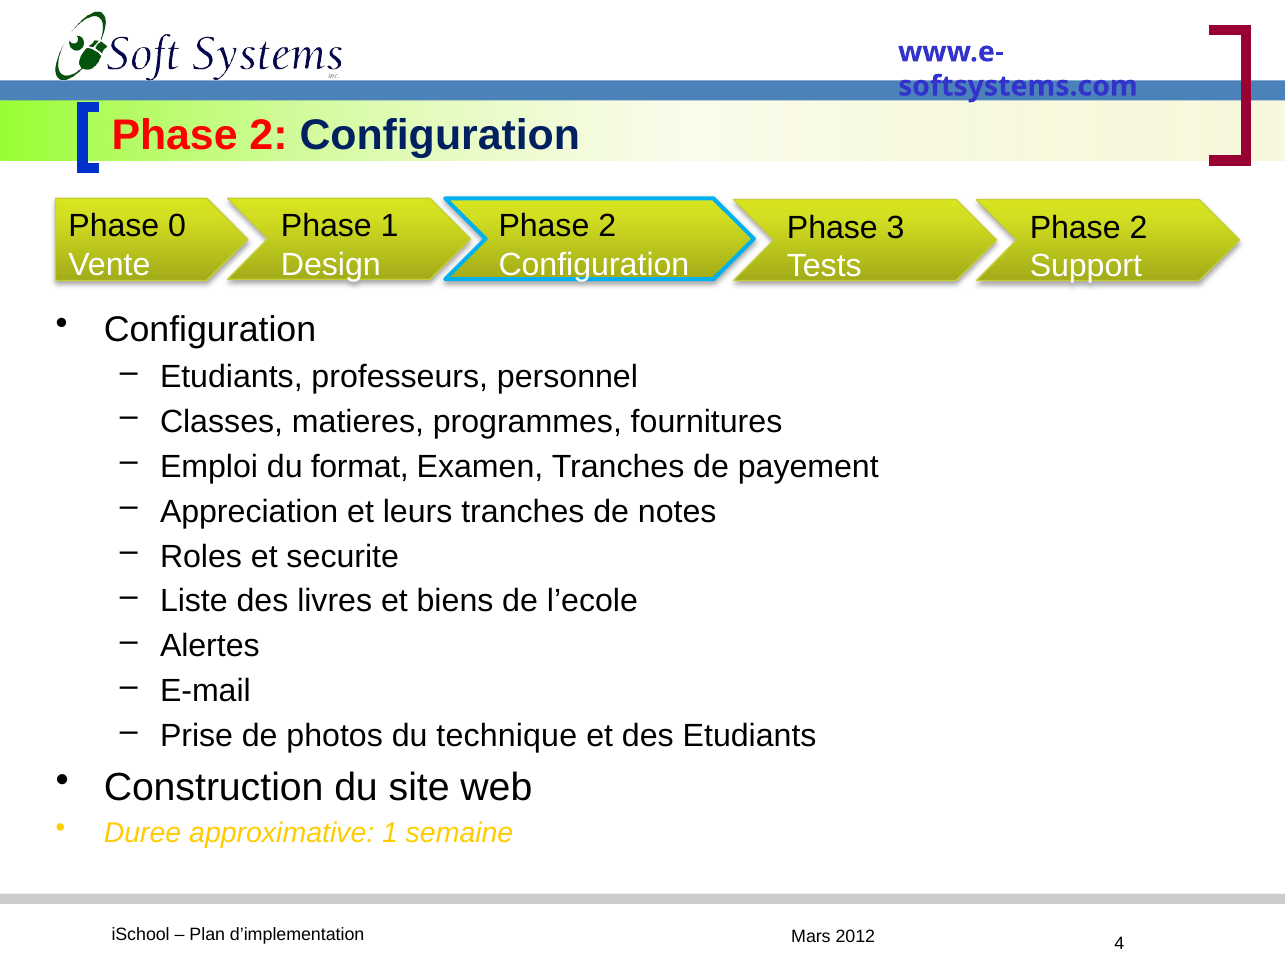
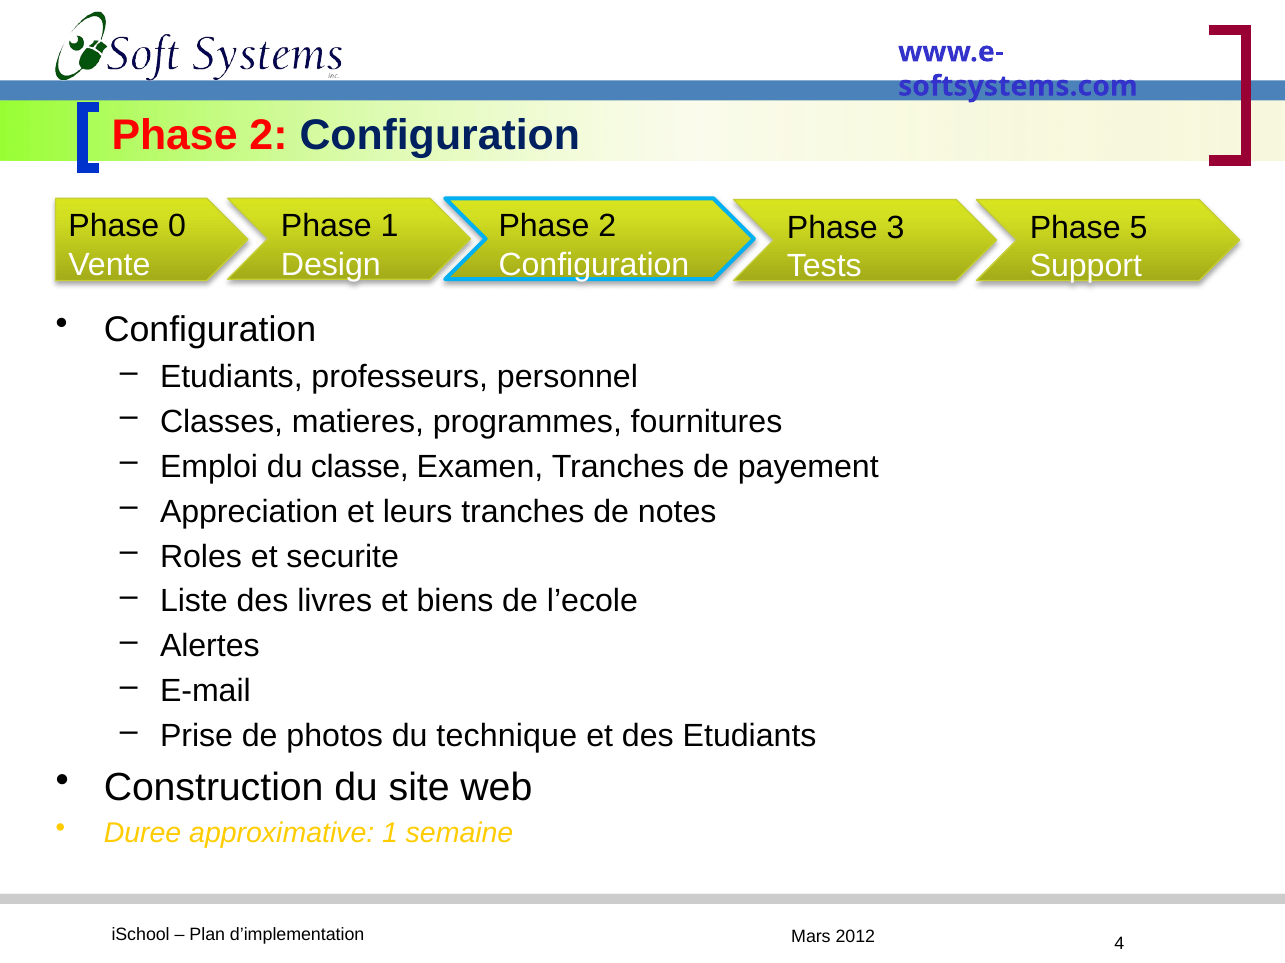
2 at (1138, 228): 2 -> 5
format: format -> classe
